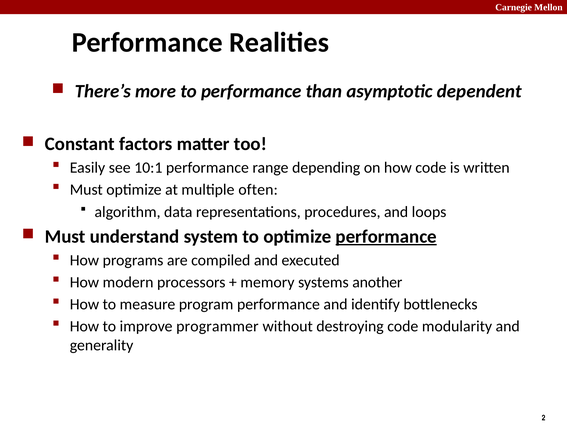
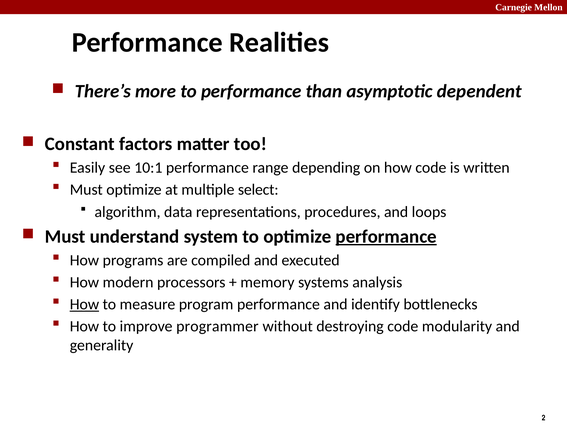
often: often -> select
another: another -> analysis
How at (84, 305) underline: none -> present
